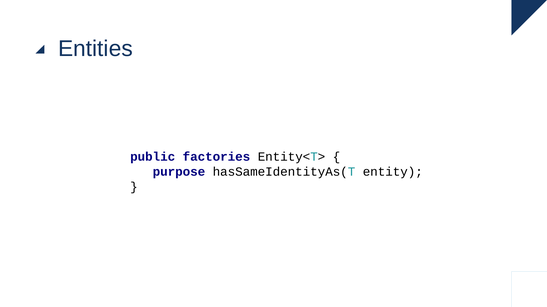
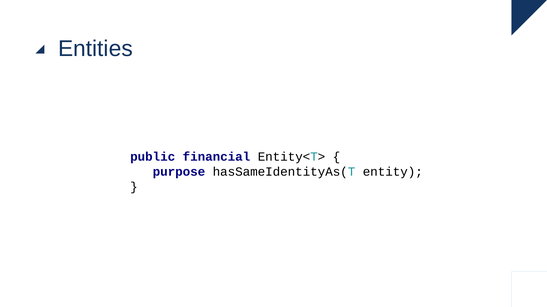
factories: factories -> financial
